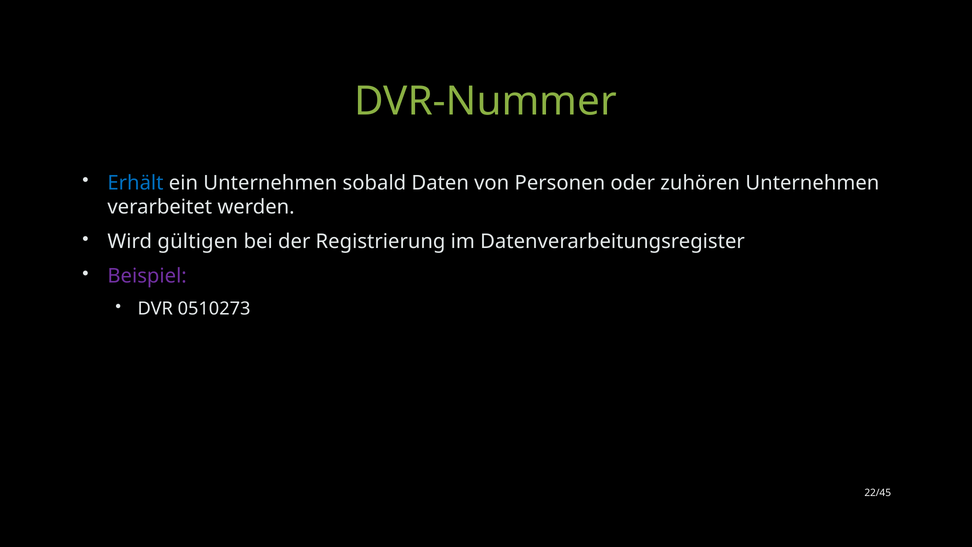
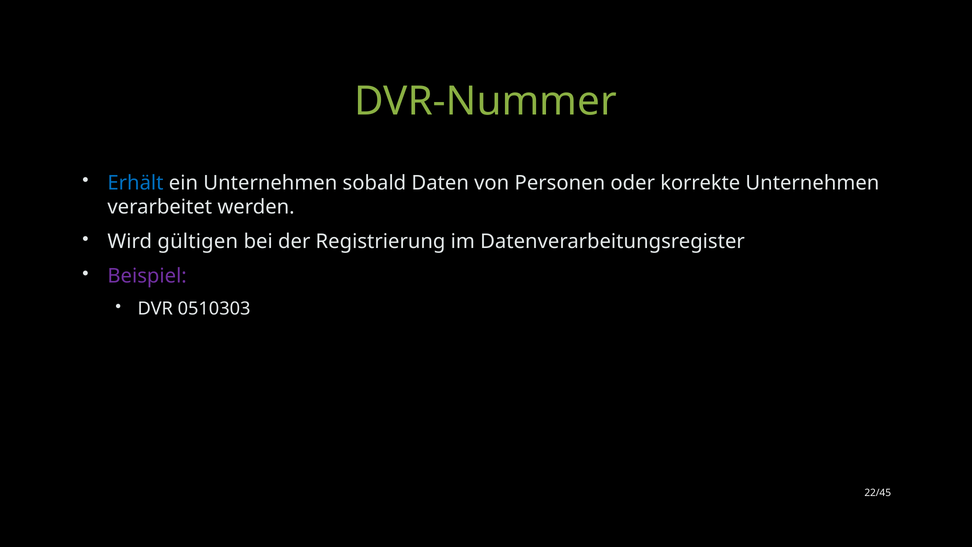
zuhören: zuhören -> korrekte
0510273: 0510273 -> 0510303
